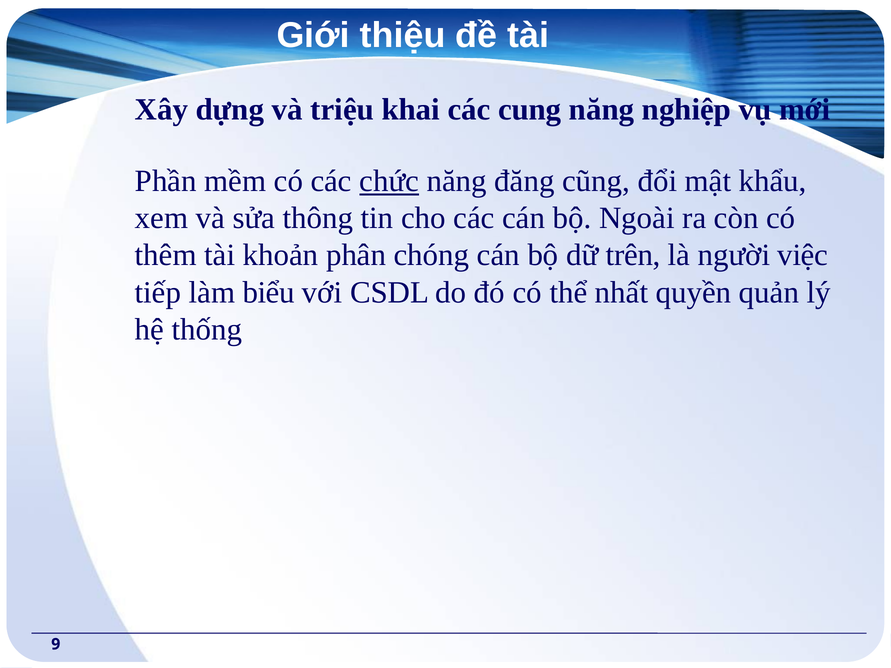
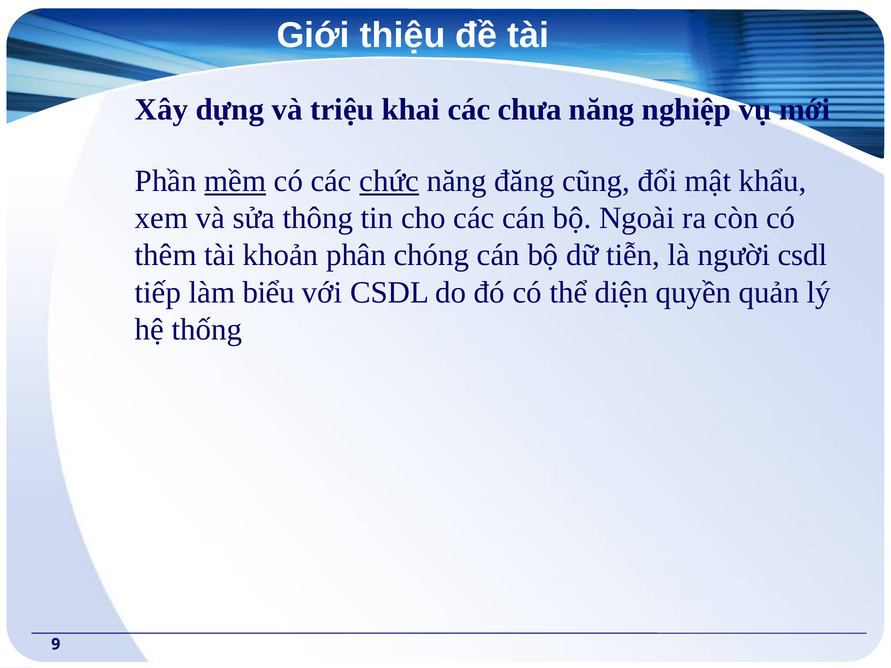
cung: cung -> chưa
mềm underline: none -> present
trên: trên -> tiễn
người việc: việc -> csdl
nhất: nhất -> diện
